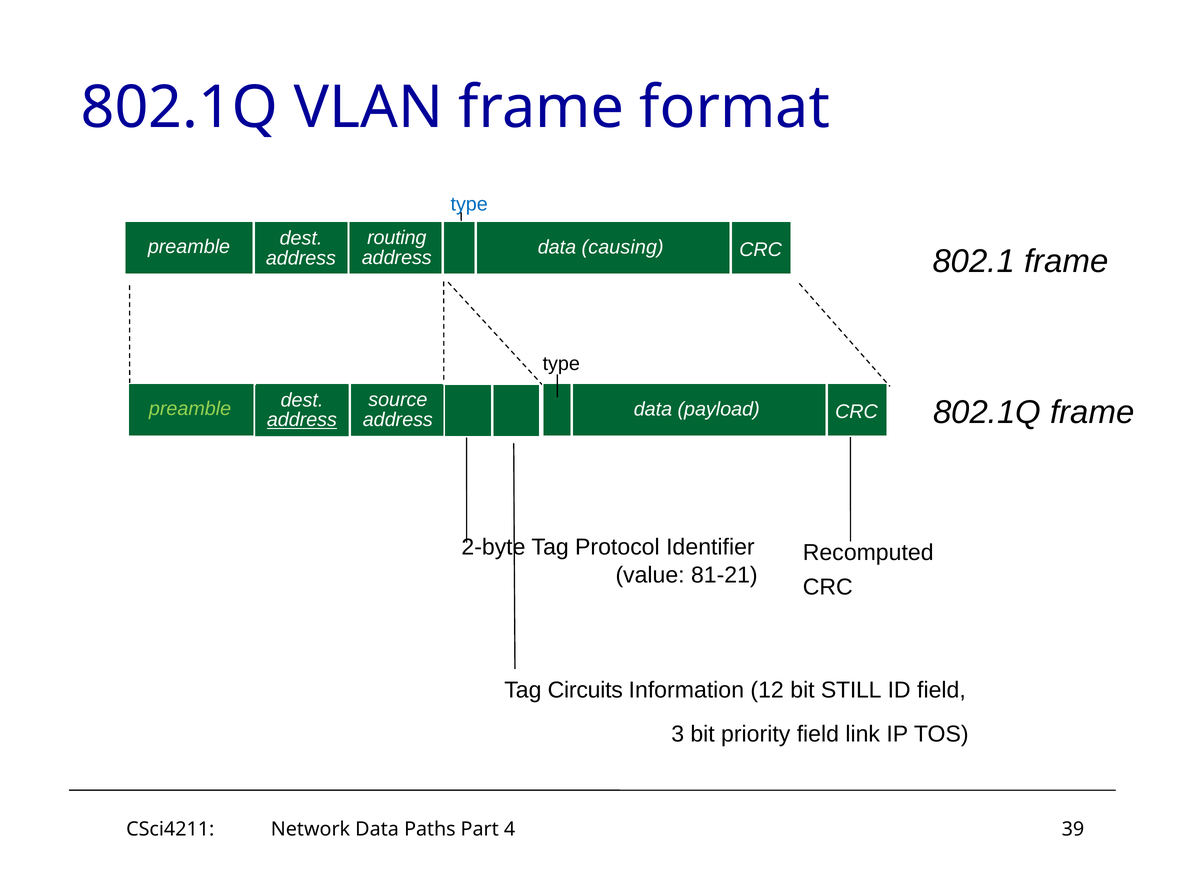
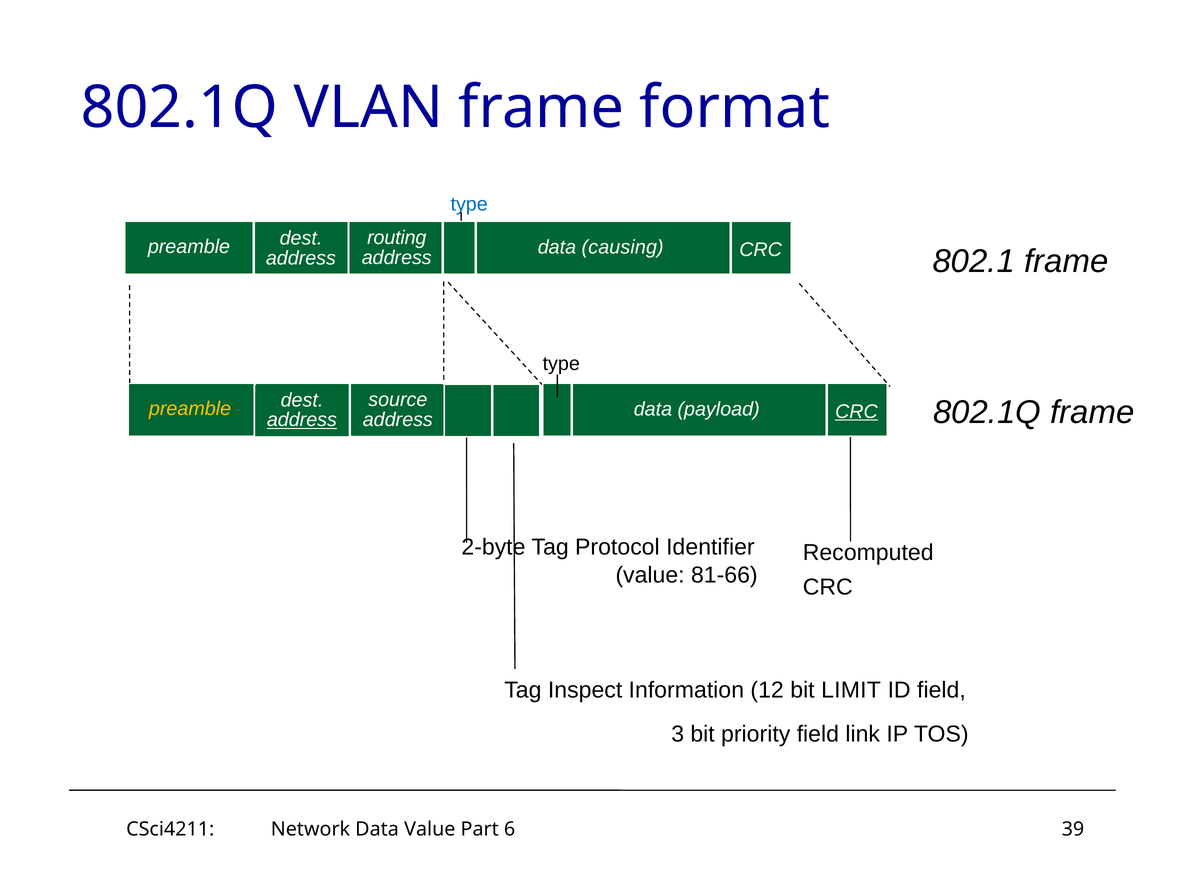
preamble at (190, 409) colour: light green -> yellow
CRC at (856, 412) underline: none -> present
81-21: 81-21 -> 81-66
Circuits: Circuits -> Inspect
STILL: STILL -> LIMIT
Data Paths: Paths -> Value
4: 4 -> 6
